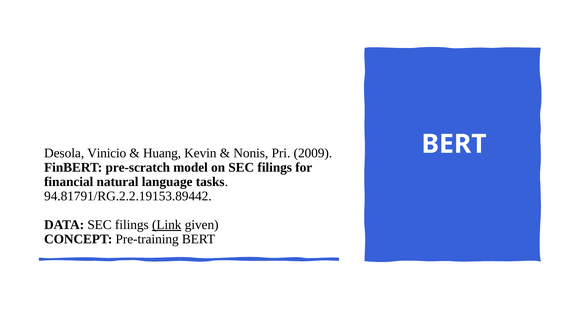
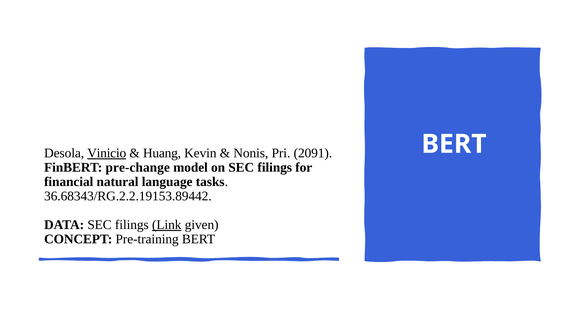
Vinicio underline: none -> present
2009: 2009 -> 2091
pre-scratch: pre-scratch -> pre-change
94.81791/RG.2.2.19153.89442: 94.81791/RG.2.2.19153.89442 -> 36.68343/RG.2.2.19153.89442
